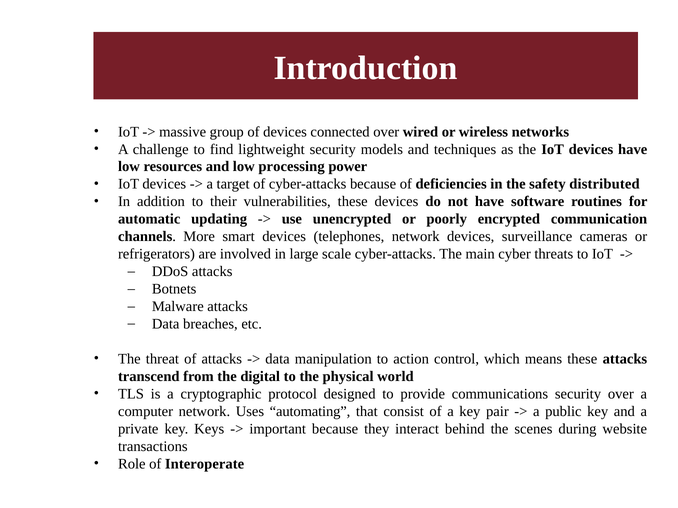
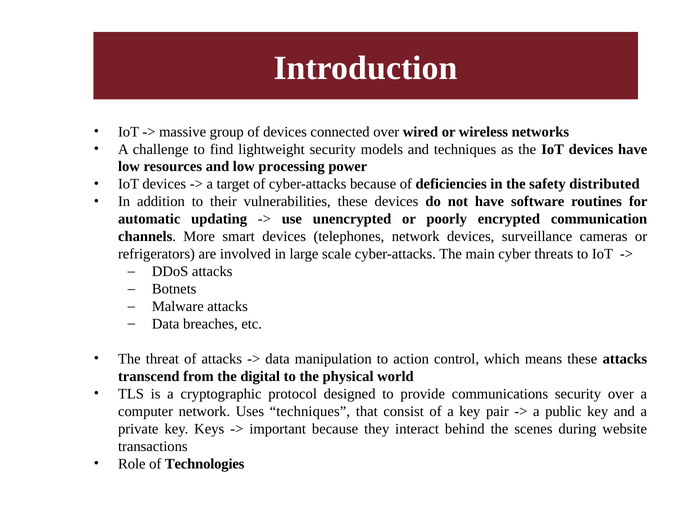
Uses automating: automating -> techniques
Interoperate: Interoperate -> Technologies
